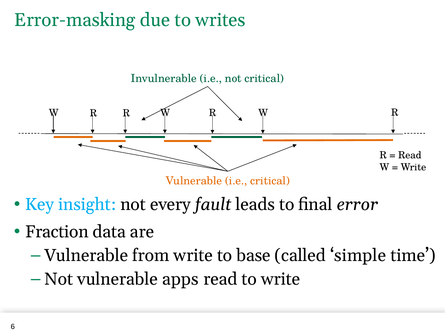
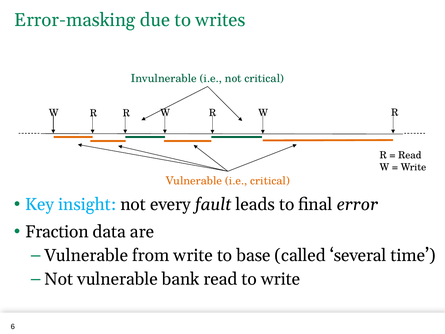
simple: simple -> several
apps: apps -> bank
